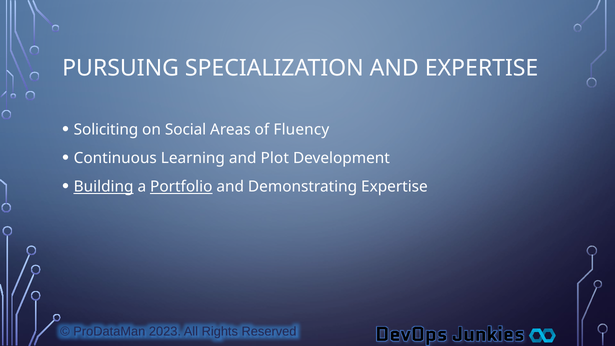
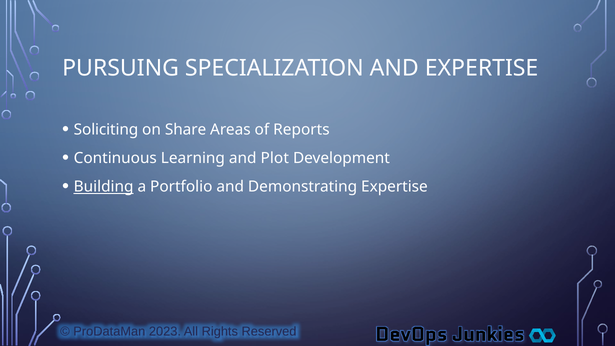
Social: Social -> Share
Fluency: Fluency -> Reports
Portfolio underline: present -> none
